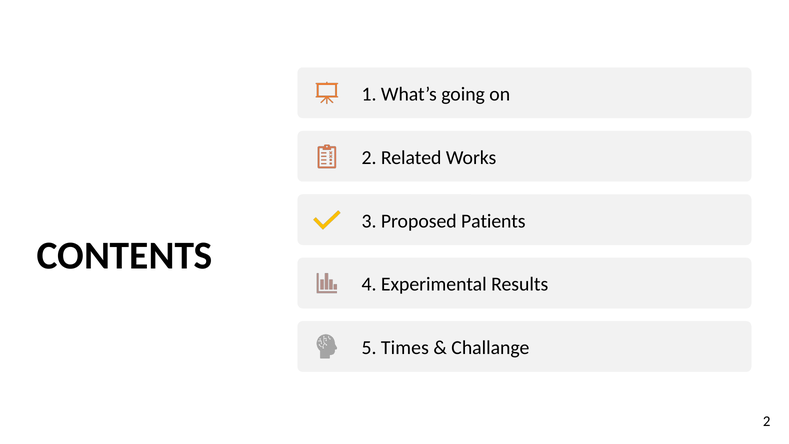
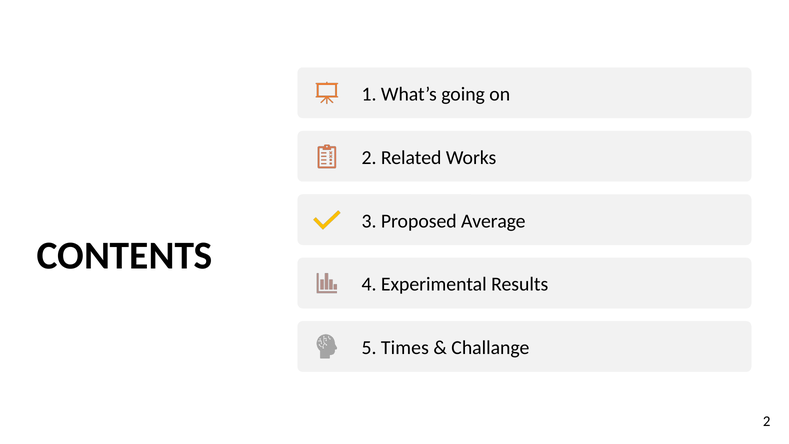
Patients: Patients -> Average
